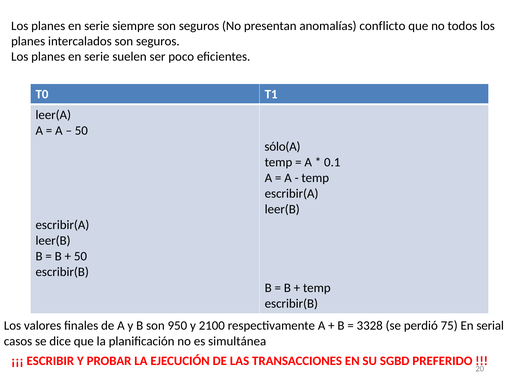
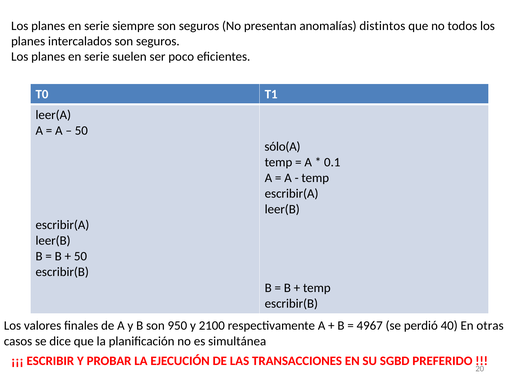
conflicto: conflicto -> distintos
3328: 3328 -> 4967
75: 75 -> 40
serial: serial -> otras
